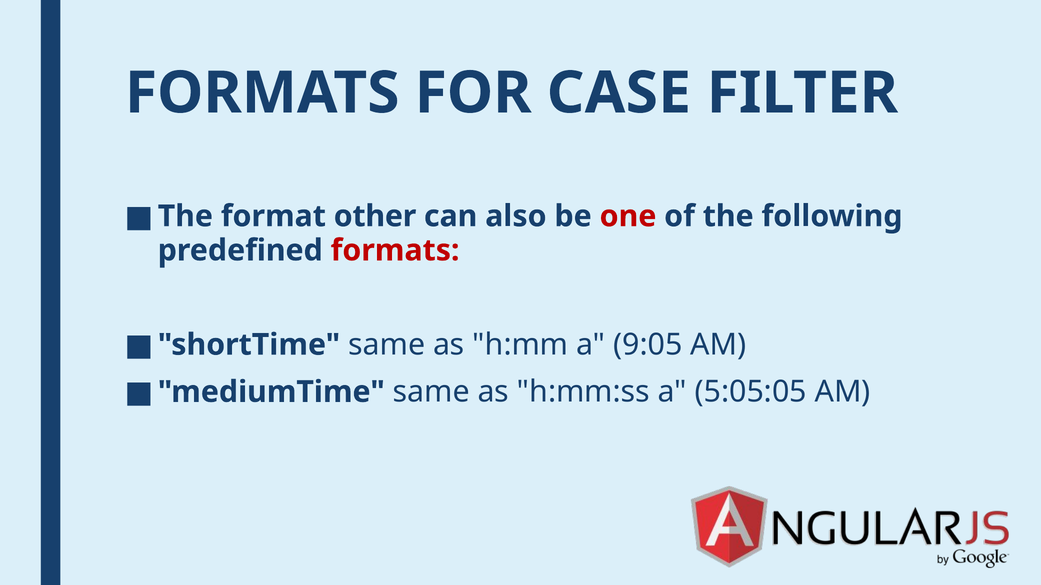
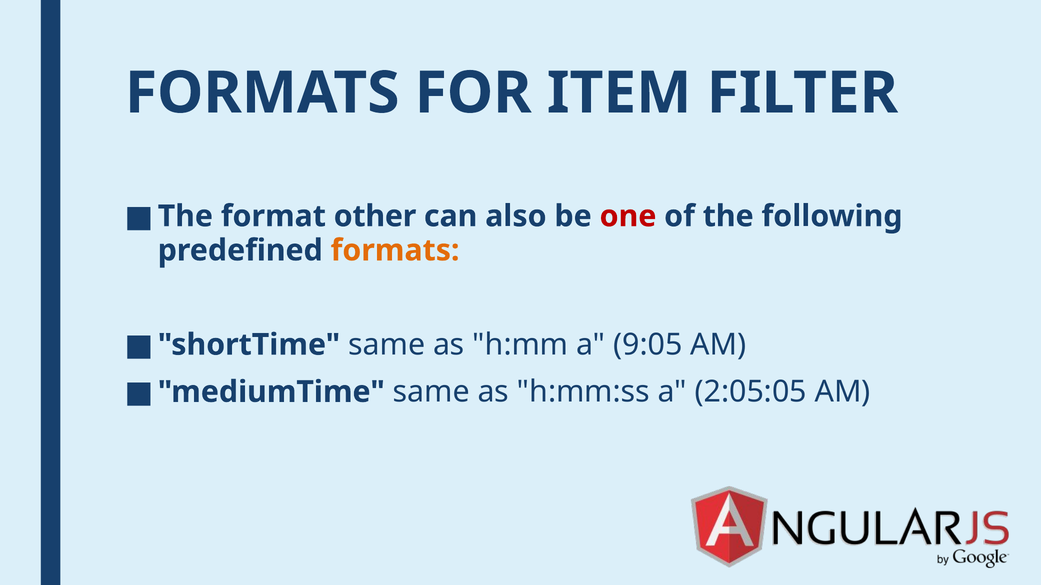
CASE: CASE -> ITEM
formats at (395, 251) colour: red -> orange
5:05:05: 5:05:05 -> 2:05:05
